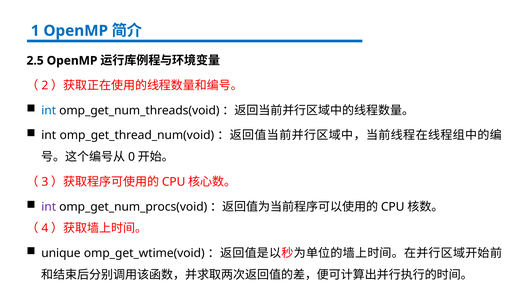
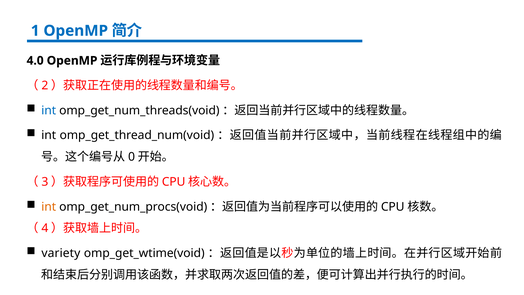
2.5: 2.5 -> 4.0
int at (49, 207) colour: purple -> orange
unique: unique -> variety
